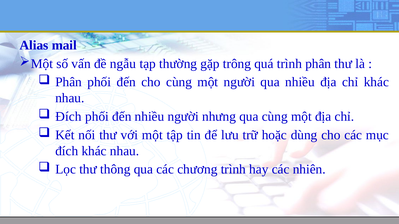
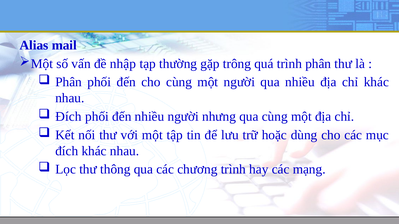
ngẫu: ngẫu -> nhập
nhiên: nhiên -> mạng
